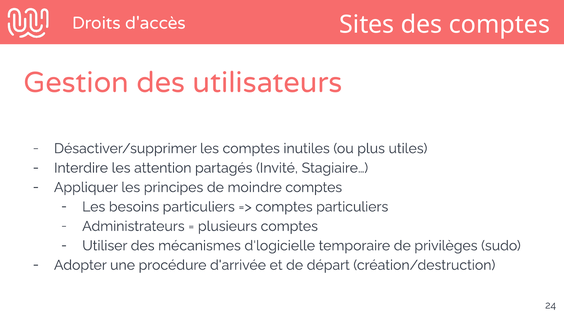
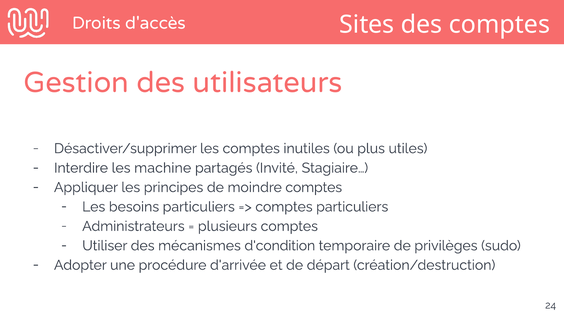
attention: attention -> machine
d'logicielle: d'logicielle -> d'condition
